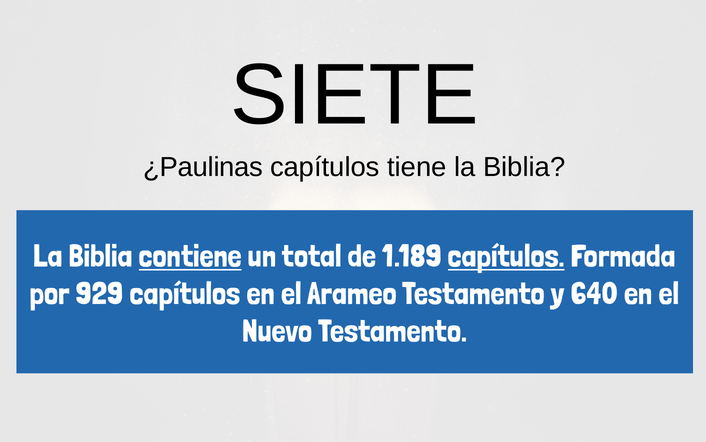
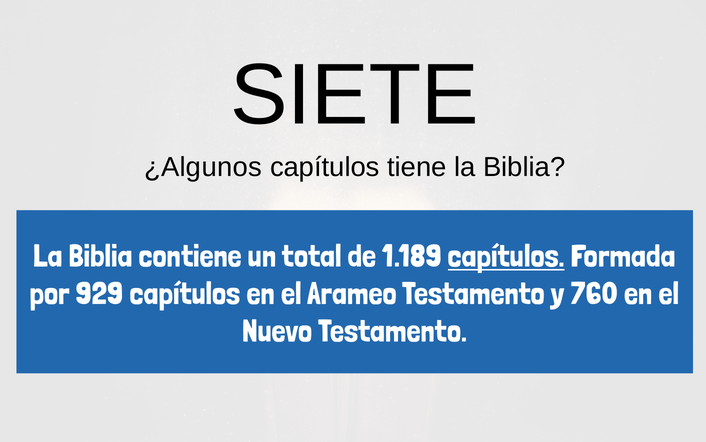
¿Paulinas: ¿Paulinas -> ¿Algunos
contiene underline: present -> none
640: 640 -> 760
